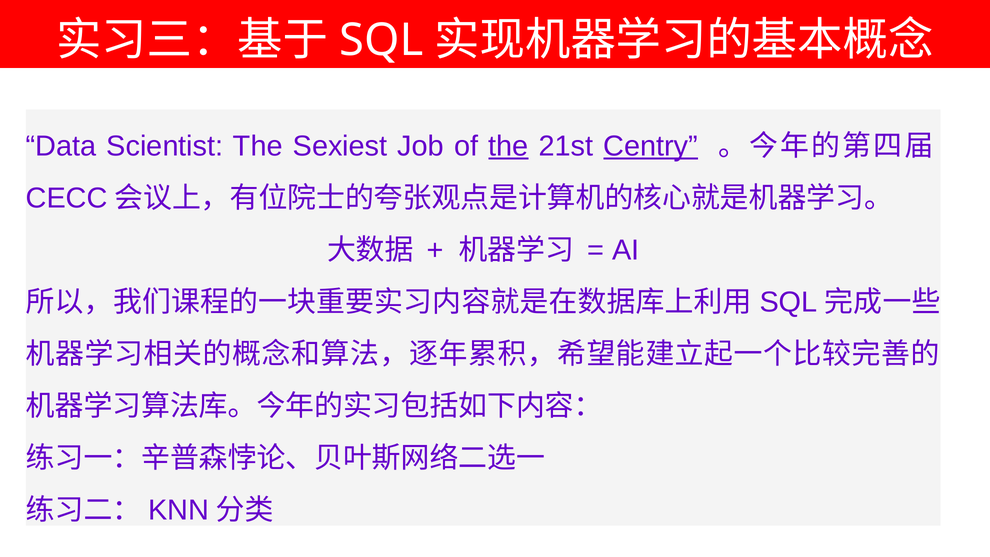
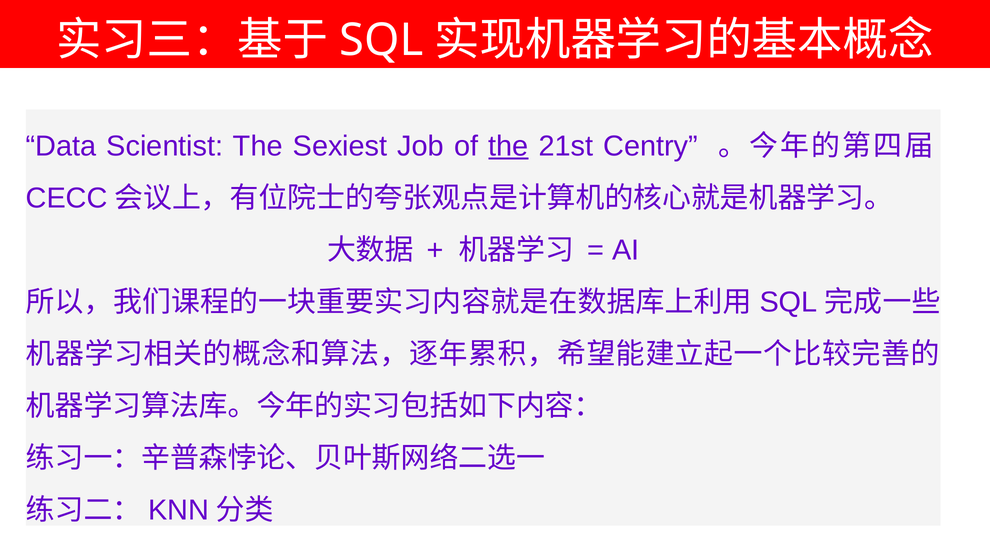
Centry underline: present -> none
